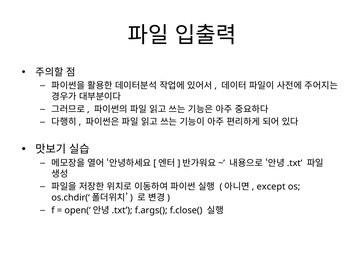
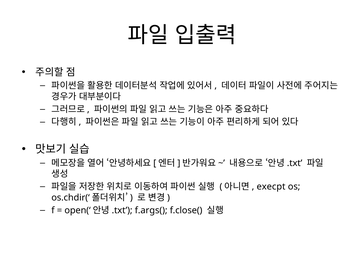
except: except -> execpt
